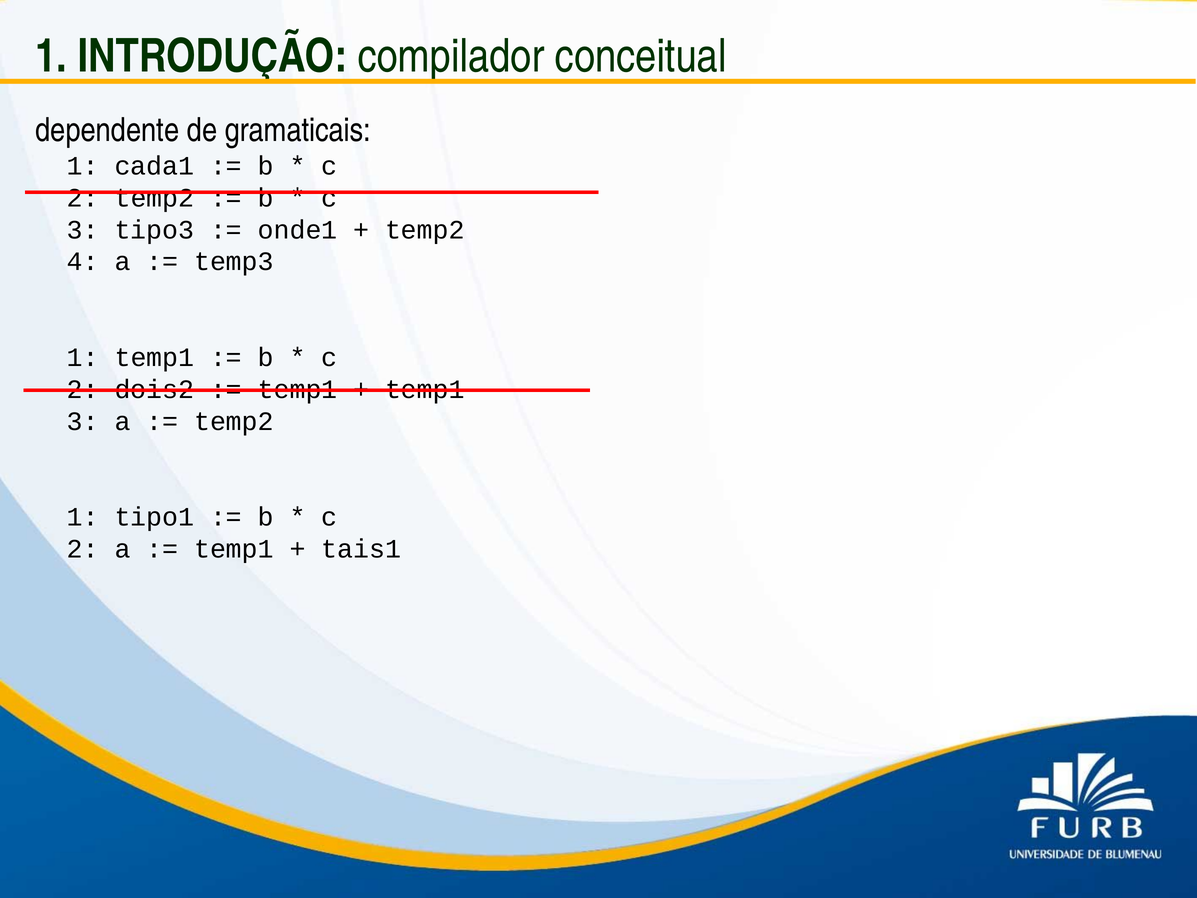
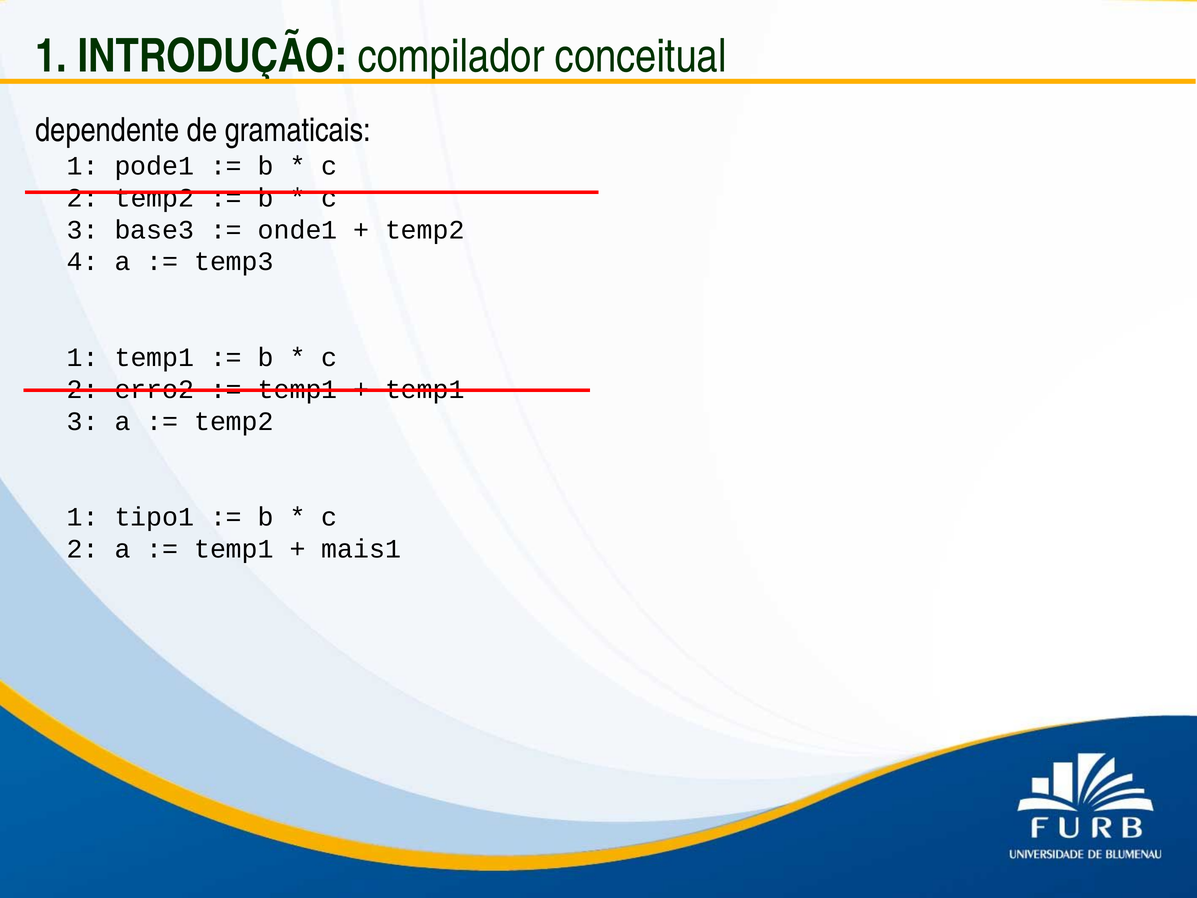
cada1: cada1 -> pode1
tipo3: tipo3 -> base3
dois2: dois2 -> erro2
tais1: tais1 -> mais1
